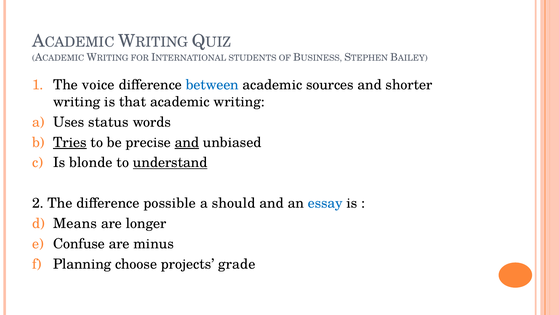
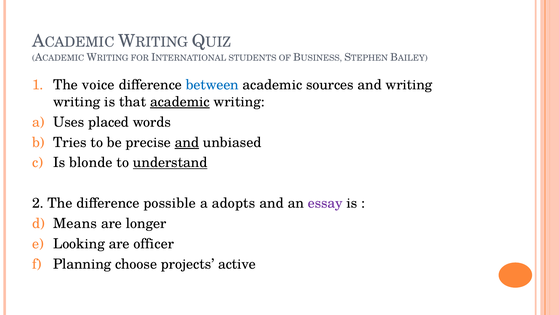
and shorter: shorter -> writing
academic at (180, 102) underline: none -> present
status: status -> placed
Tries underline: present -> none
should: should -> adopts
essay colour: blue -> purple
Confuse: Confuse -> Looking
minus: minus -> officer
grade: grade -> active
